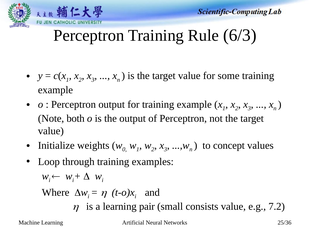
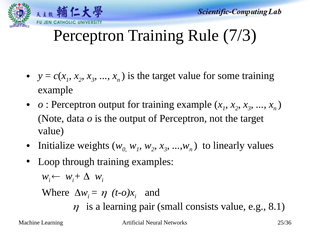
6/3: 6/3 -> 7/3
both: both -> data
concept: concept -> linearly
7.2: 7.2 -> 8.1
